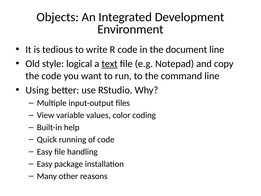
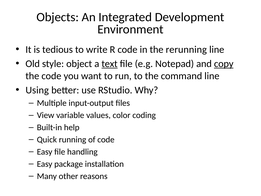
document: document -> rerunning
logical: logical -> object
copy underline: none -> present
